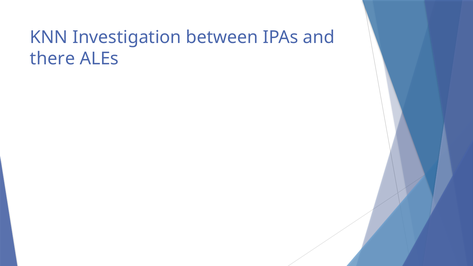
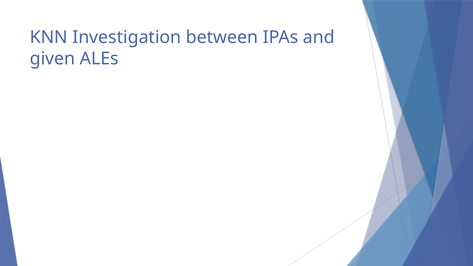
there: there -> given
